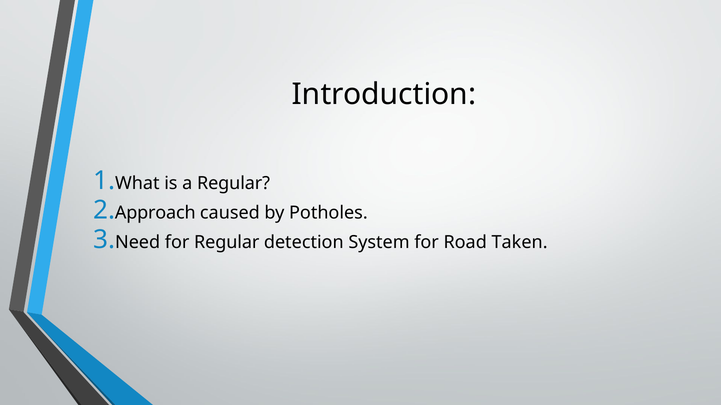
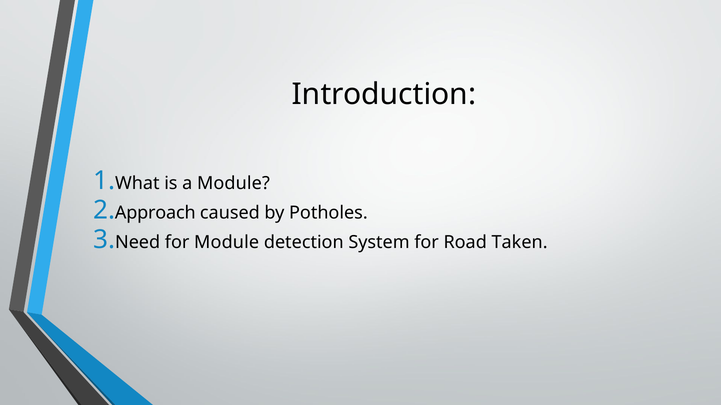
a Regular: Regular -> Module
for Regular: Regular -> Module
